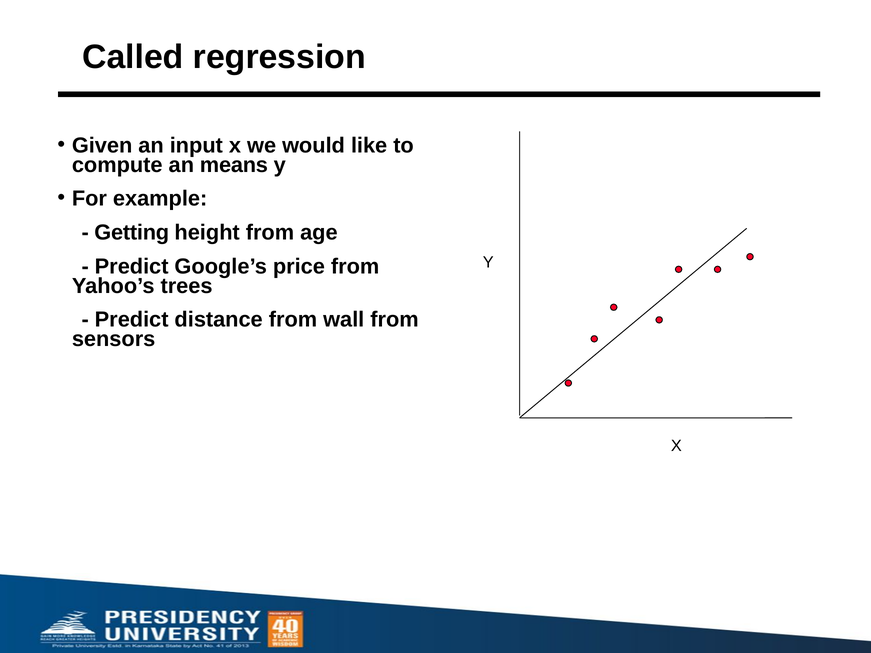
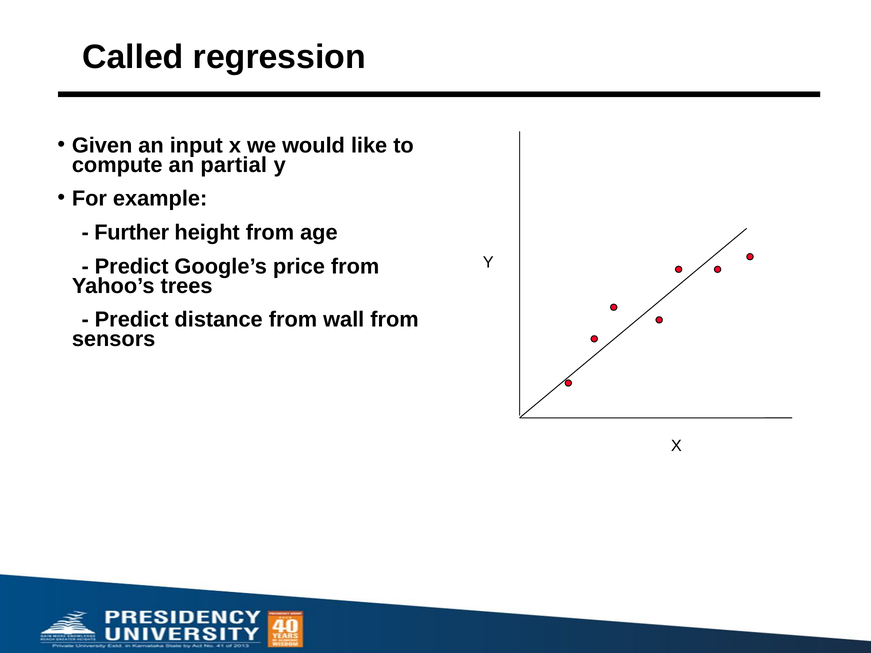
means: means -> partial
Getting: Getting -> Further
